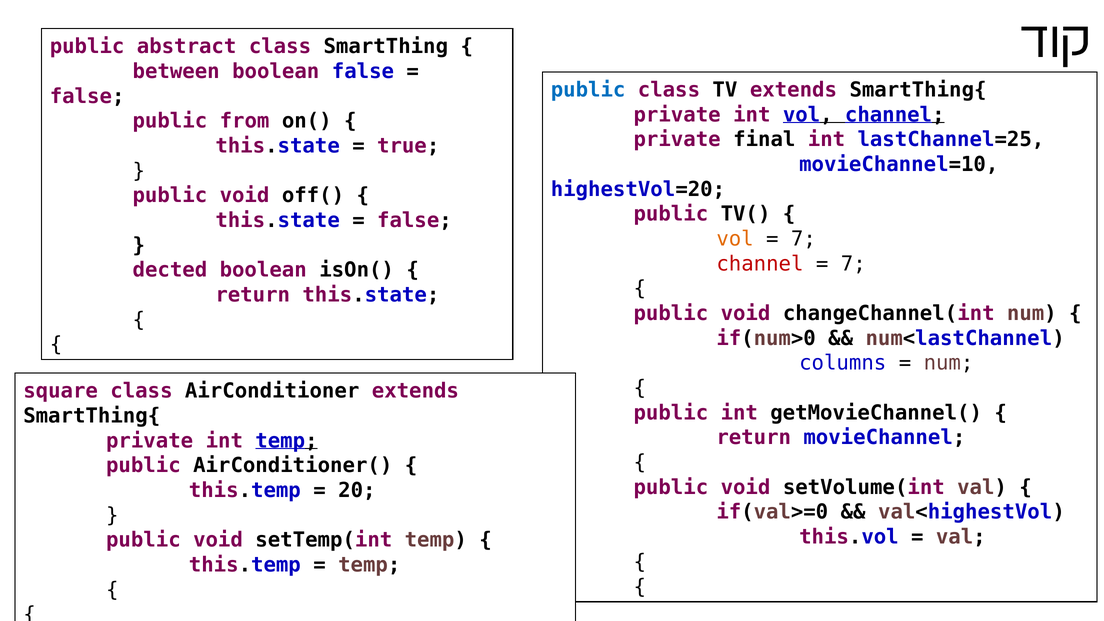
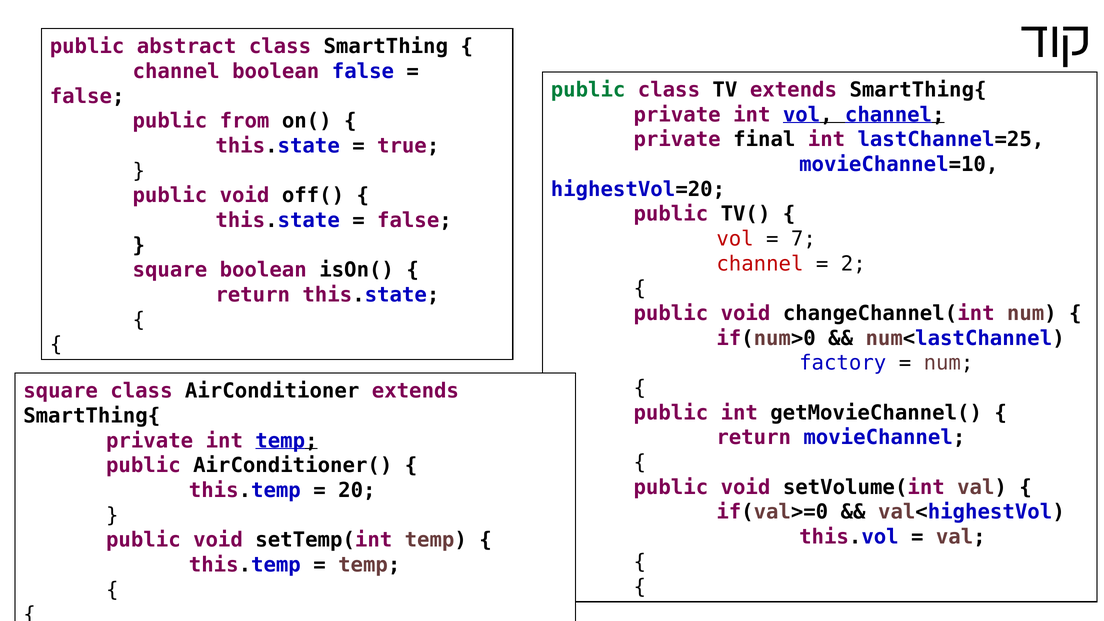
between at (176, 71): between -> channel
public at (588, 90) colour: blue -> green
vol at (735, 239) colour: orange -> red
7 at (853, 264): 7 -> 2
dected at (170, 270): dected -> square
columns: columns -> factory
